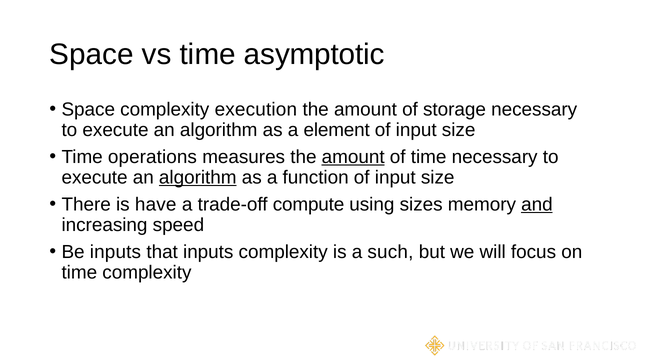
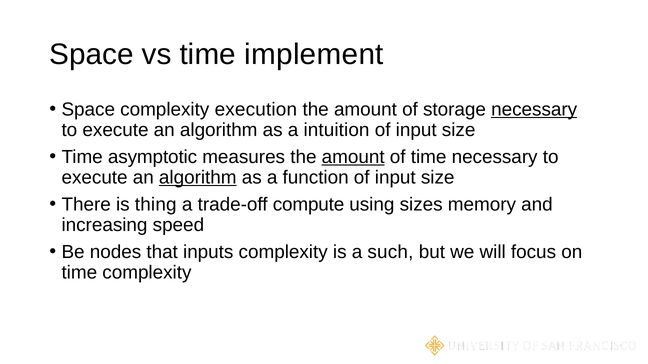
asymptotic: asymptotic -> implement
necessary at (534, 110) underline: none -> present
element: element -> intuition
operations: operations -> asymptotic
have: have -> thing
and underline: present -> none
Be inputs: inputs -> nodes
